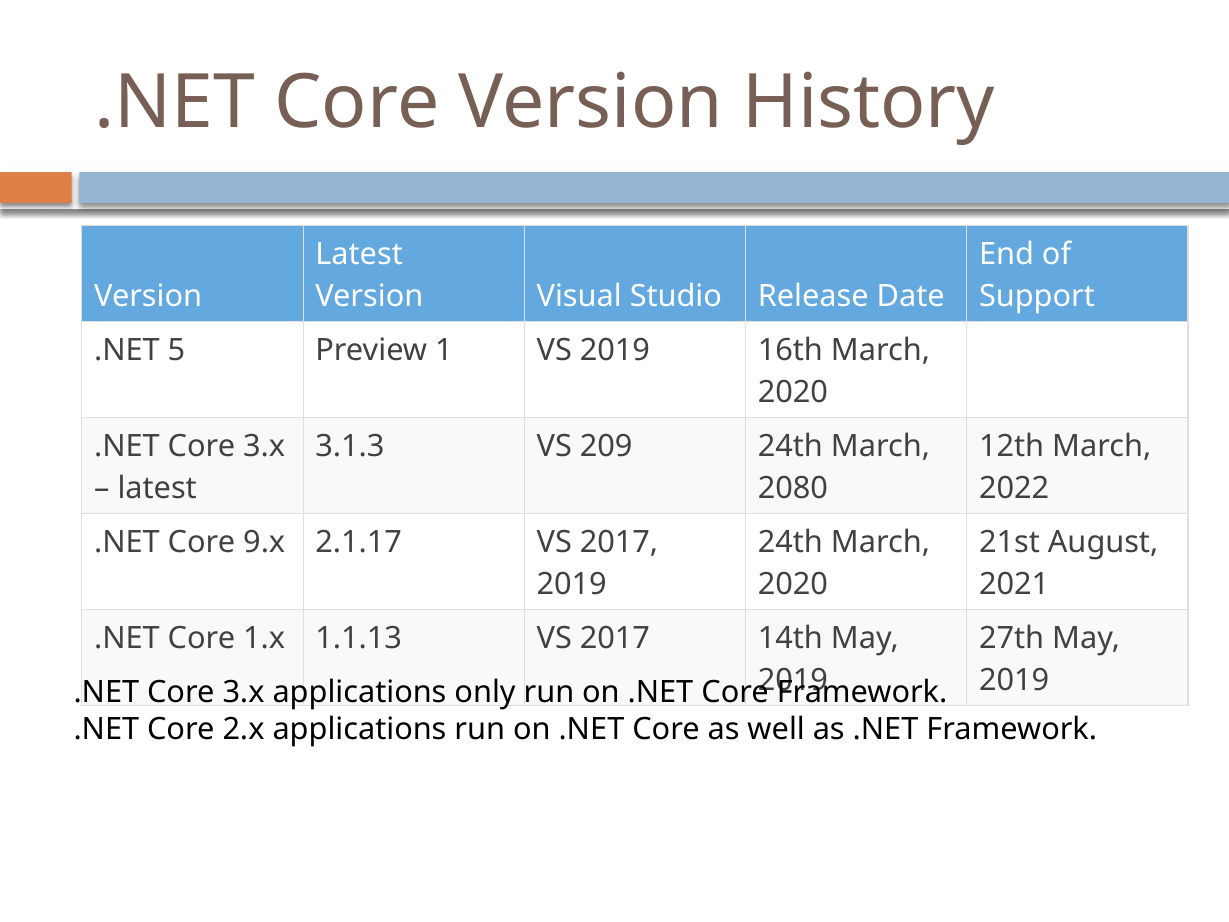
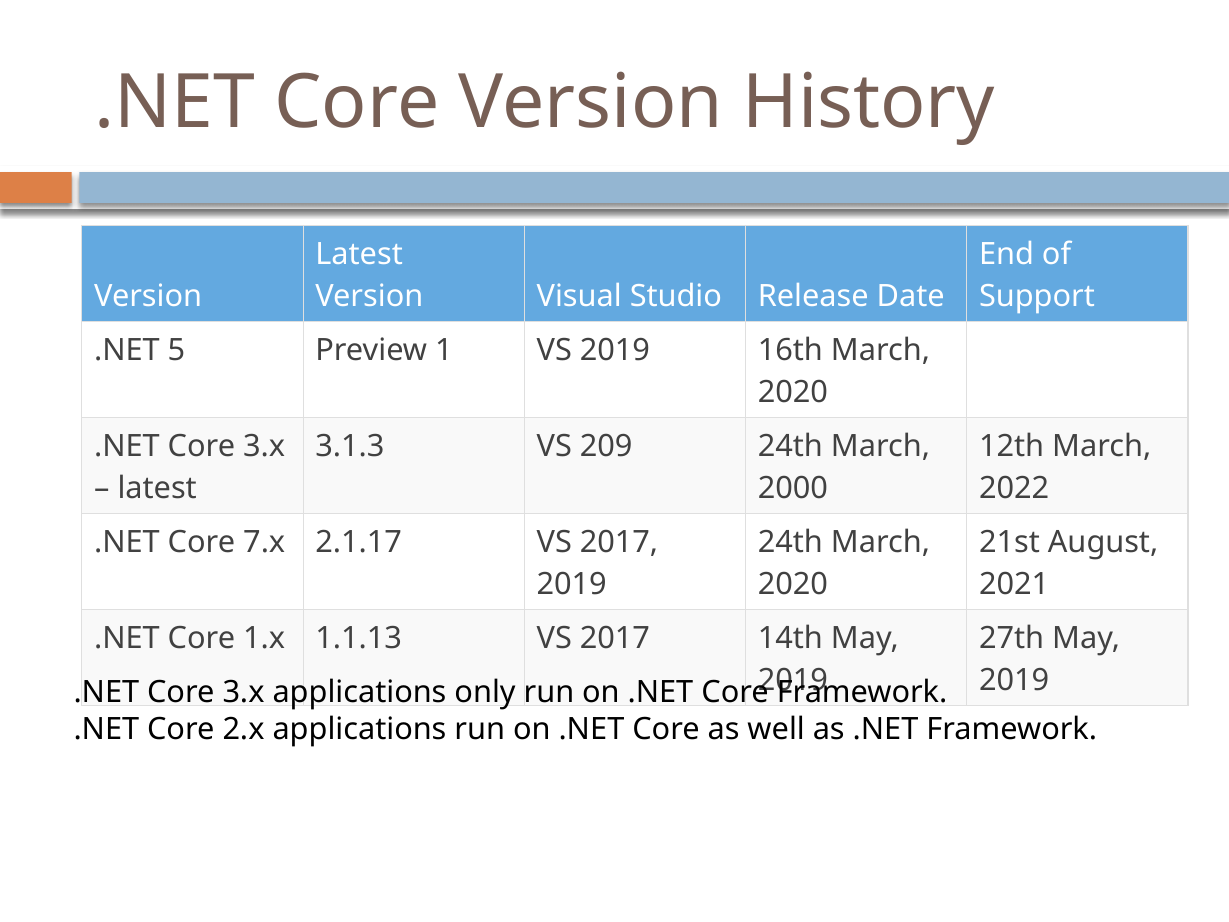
2080: 2080 -> 2000
9.x: 9.x -> 7.x
